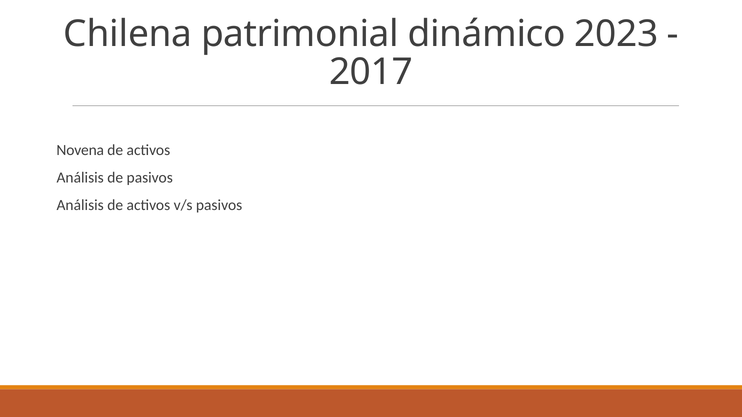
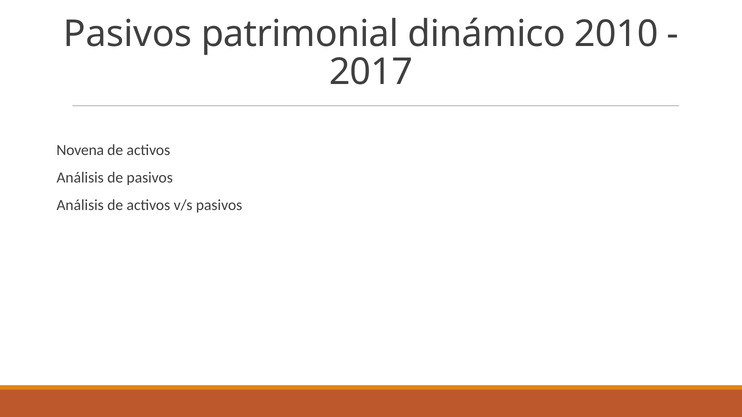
Chilena at (128, 34): Chilena -> Pasivos
2023: 2023 -> 2010
